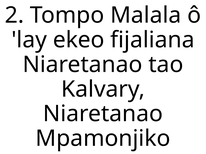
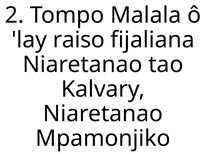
ekeo: ekeo -> raiso
